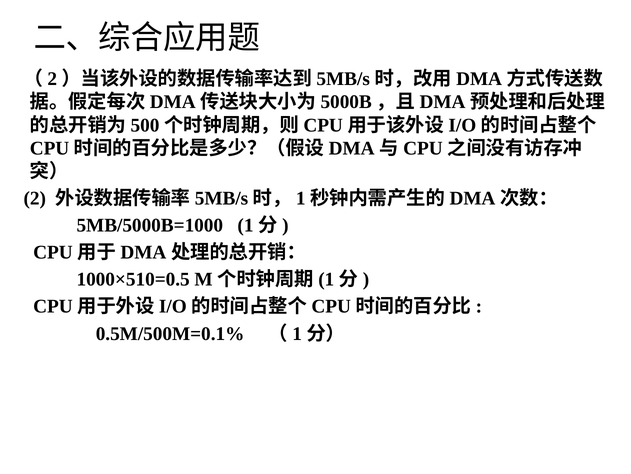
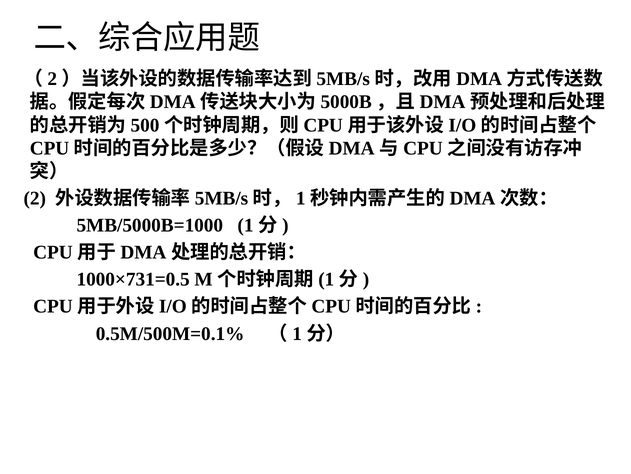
1000×510=0.5: 1000×510=0.5 -> 1000×731=0.5
